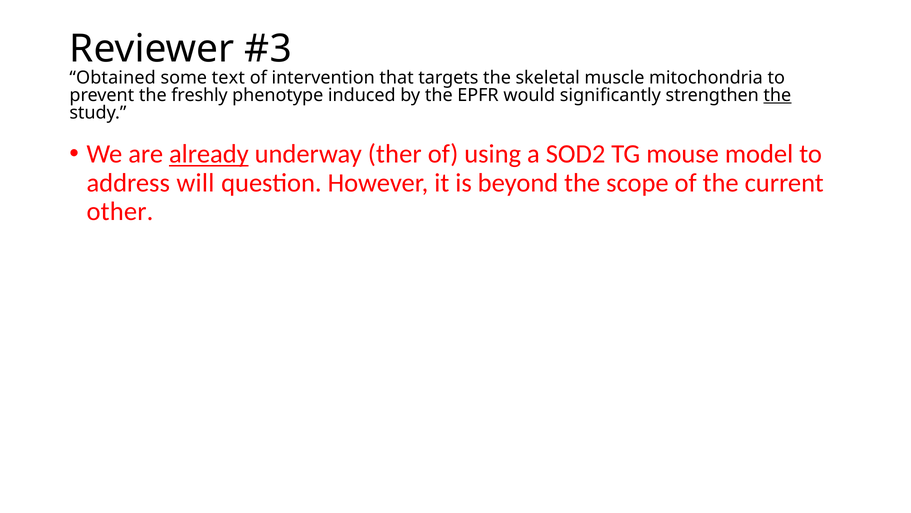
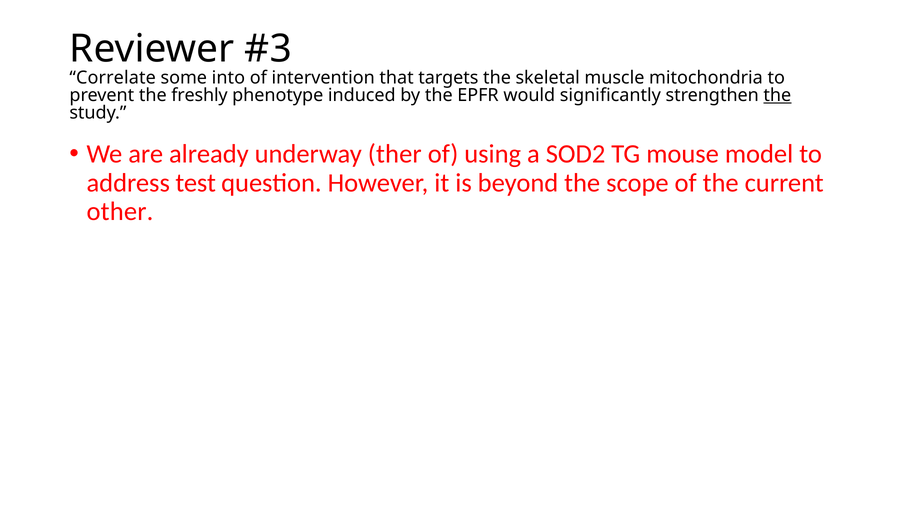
Obtained: Obtained -> Correlate
text: text -> into
already underline: present -> none
will: will -> test
